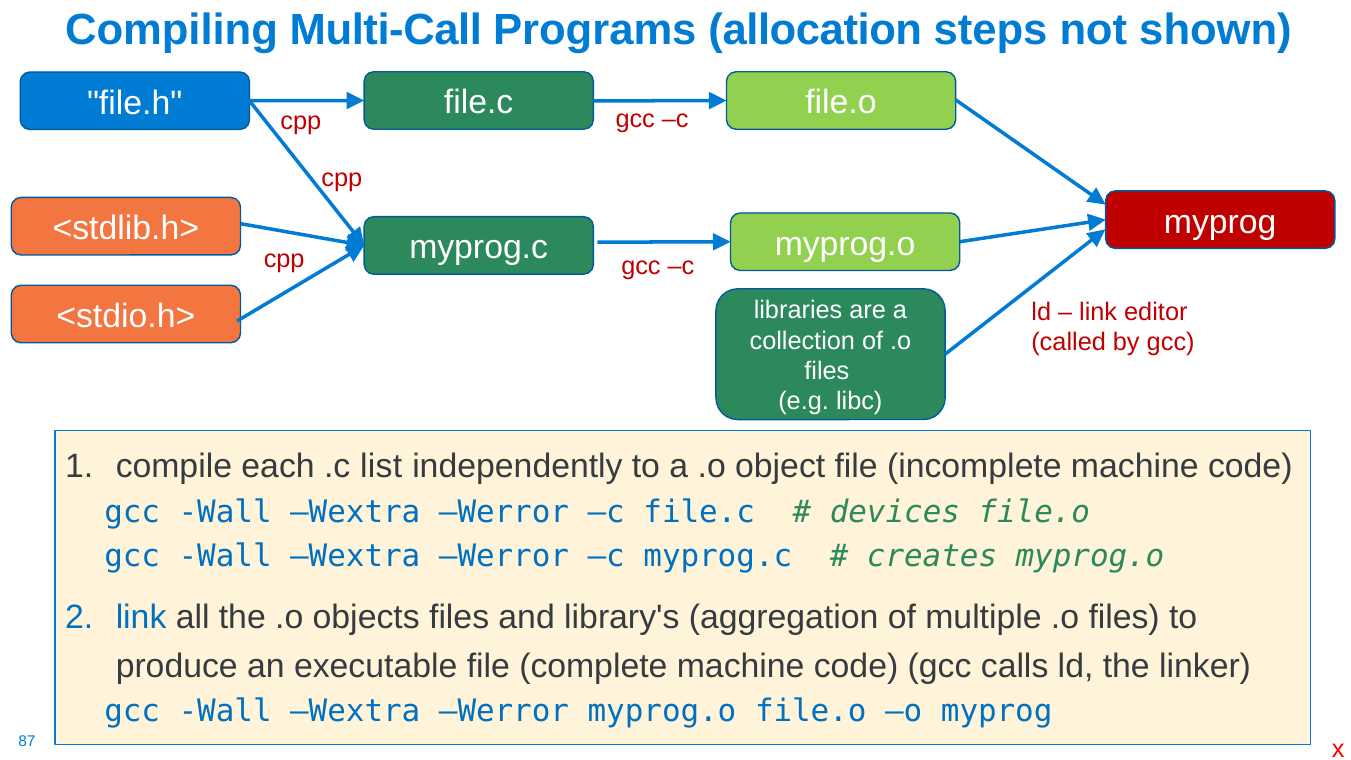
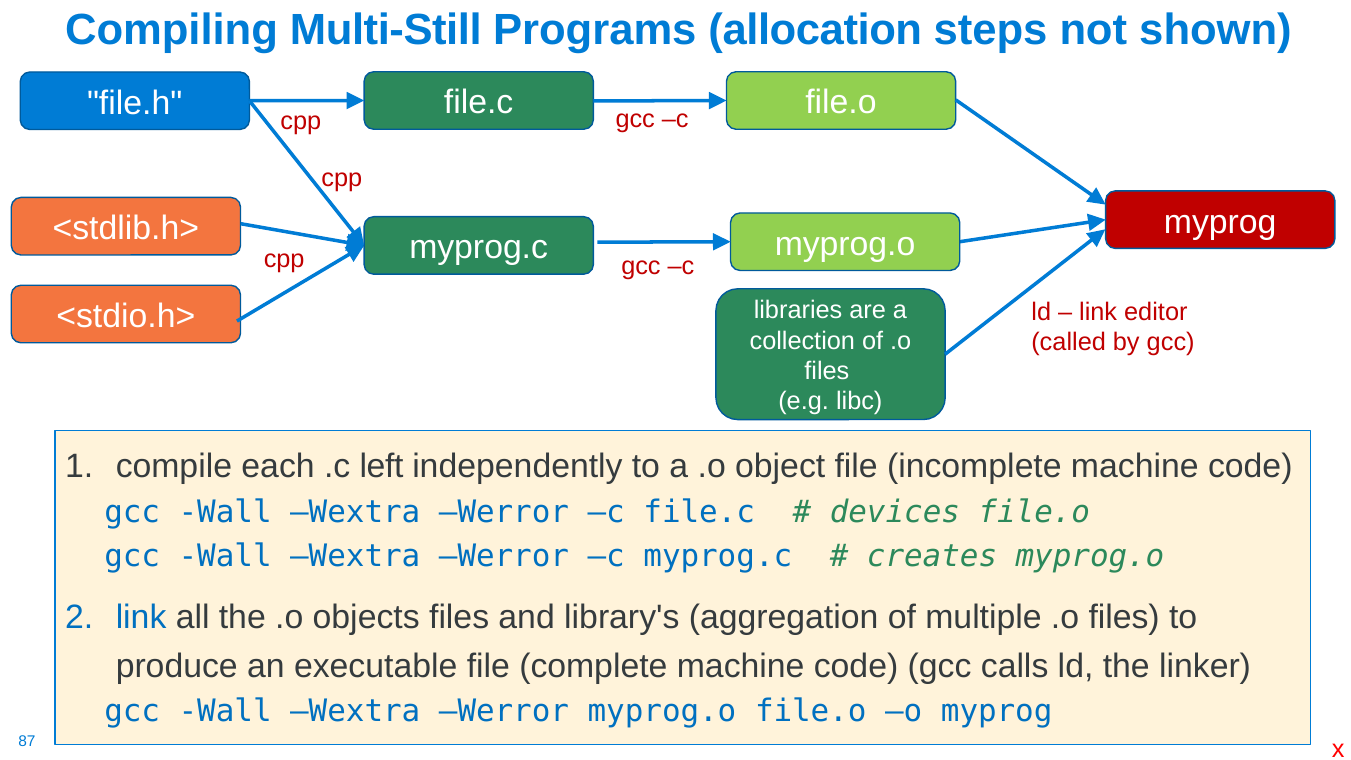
Multi-Call: Multi-Call -> Multi-Still
list: list -> left
